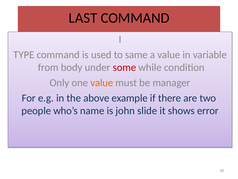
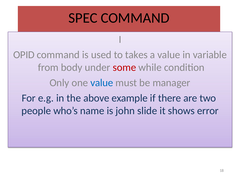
LAST: LAST -> SPEC
TYPE: TYPE -> OPID
same: same -> takes
value at (102, 83) colour: orange -> blue
